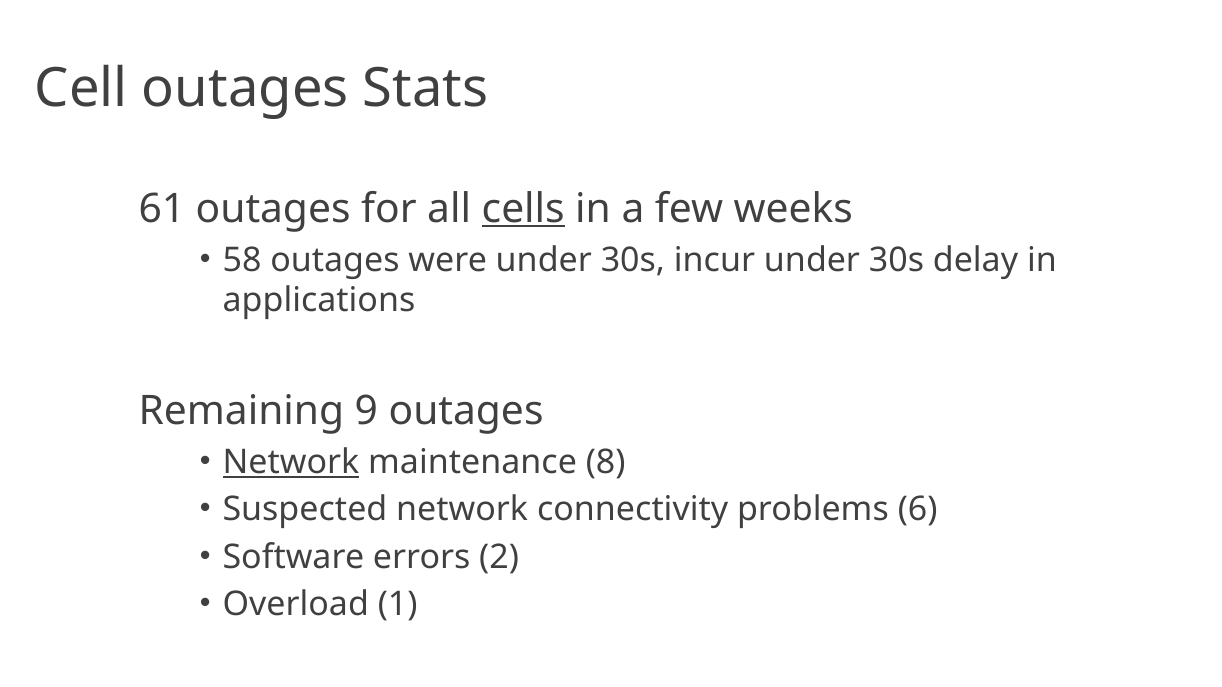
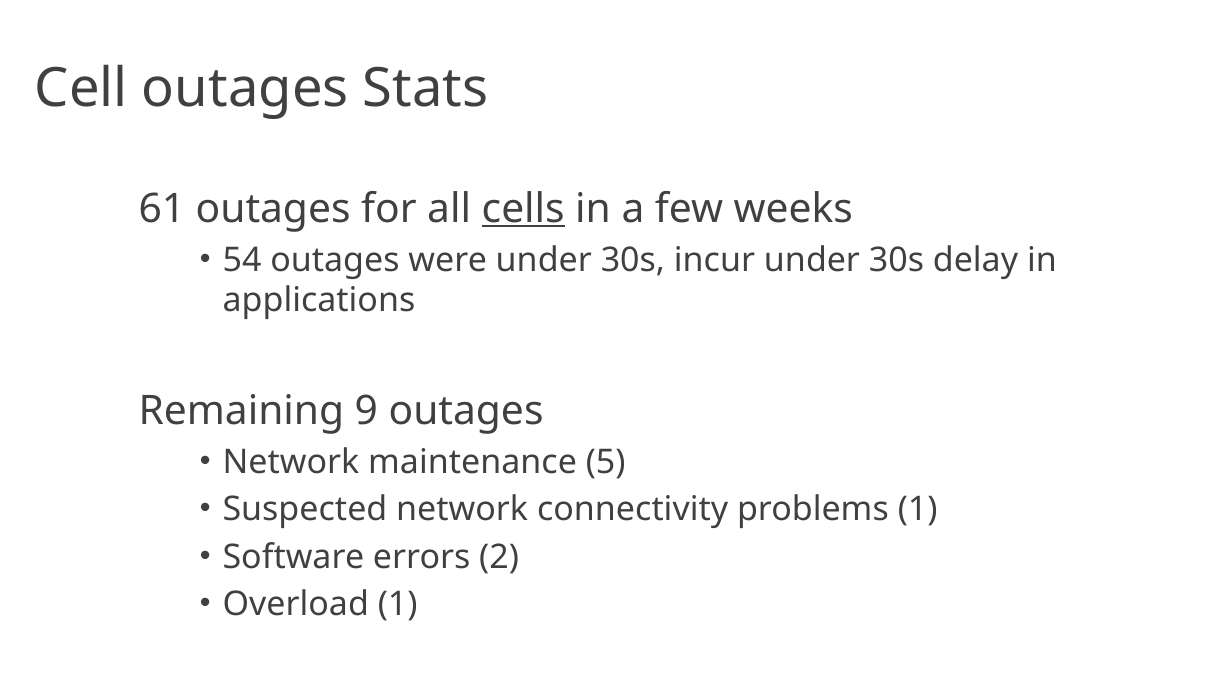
58: 58 -> 54
Network at (291, 462) underline: present -> none
8: 8 -> 5
problems 6: 6 -> 1
